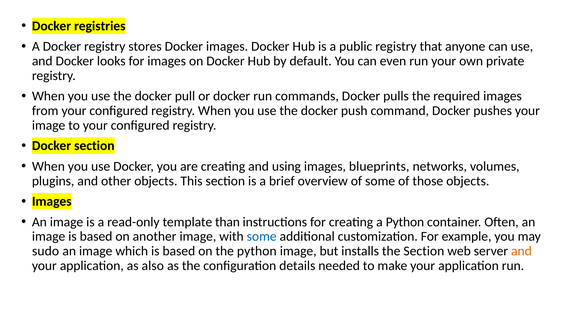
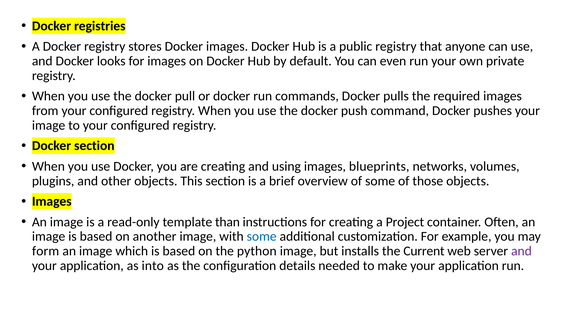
a Python: Python -> Project
sudo: sudo -> form
the Section: Section -> Current
and at (521, 251) colour: orange -> purple
also: also -> into
